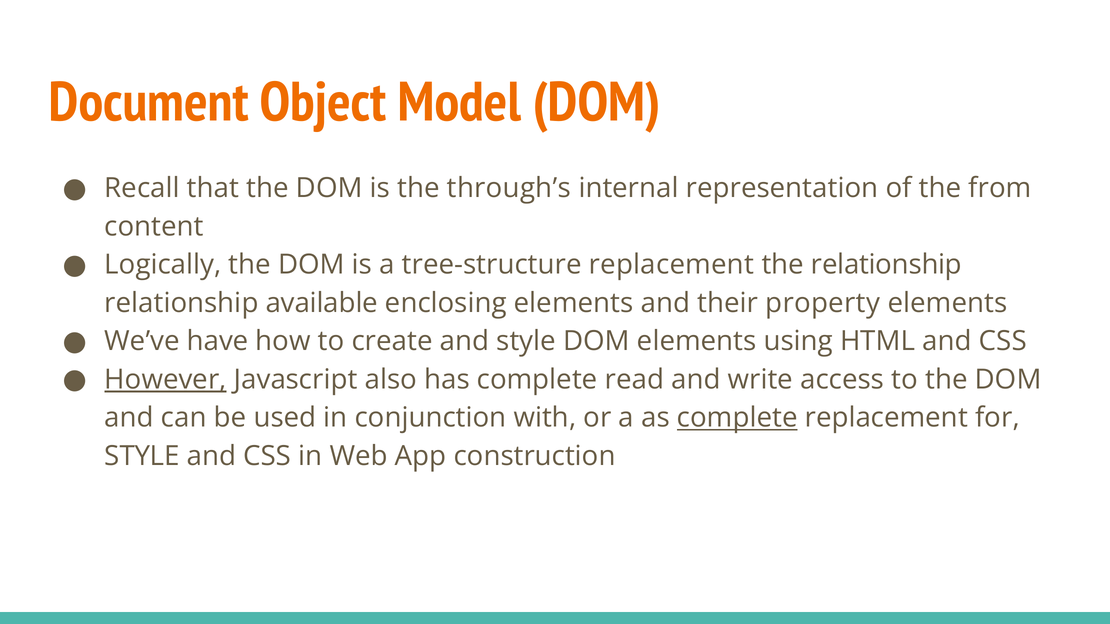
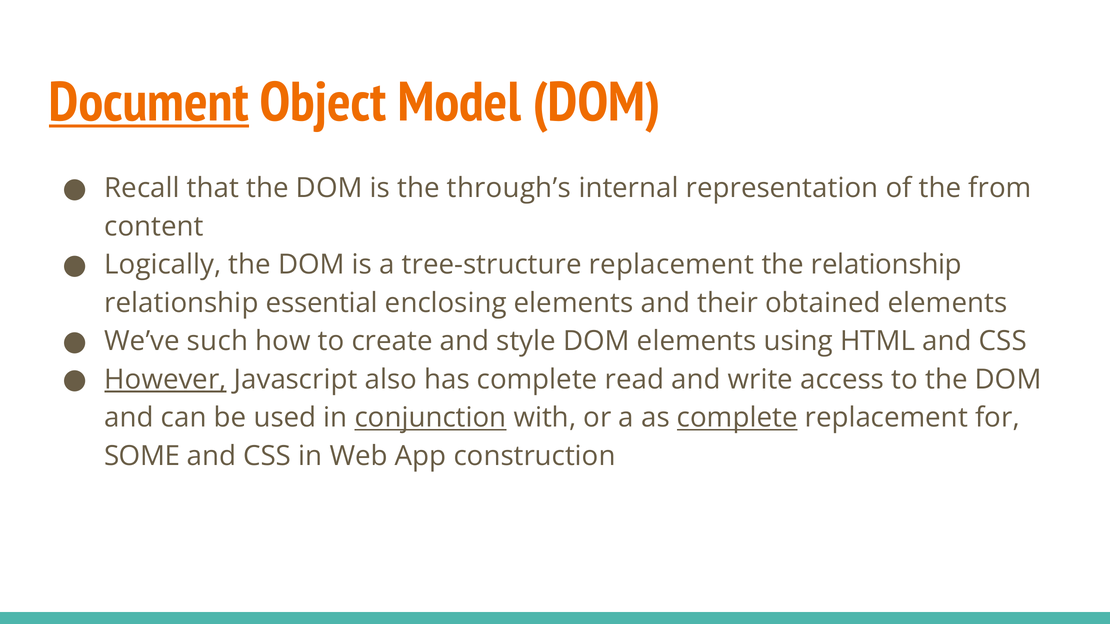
Document underline: none -> present
available: available -> essential
property: property -> obtained
have: have -> such
conjunction underline: none -> present
STYLE at (142, 456): STYLE -> SOME
